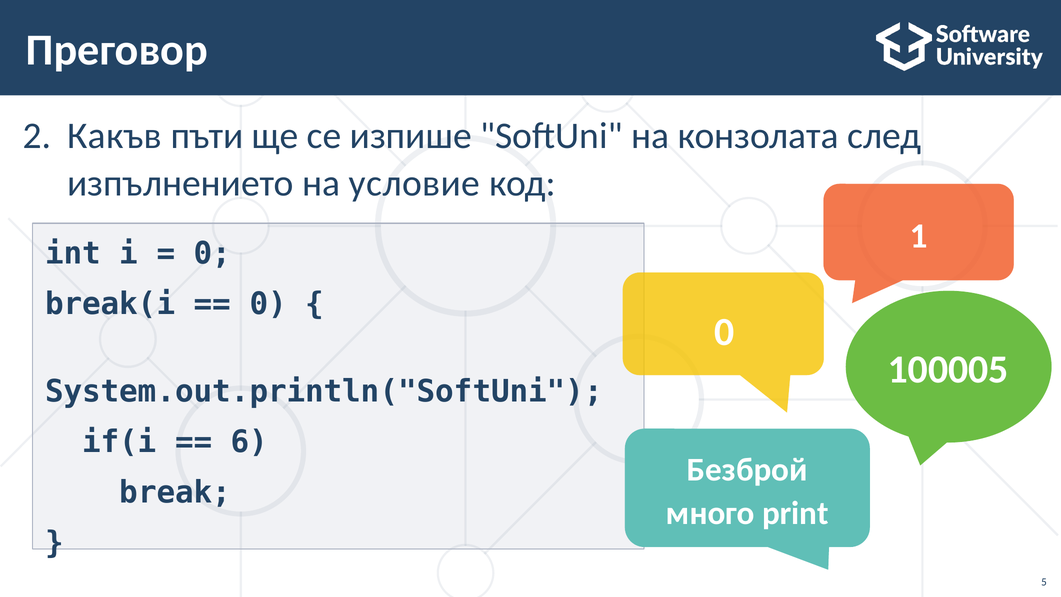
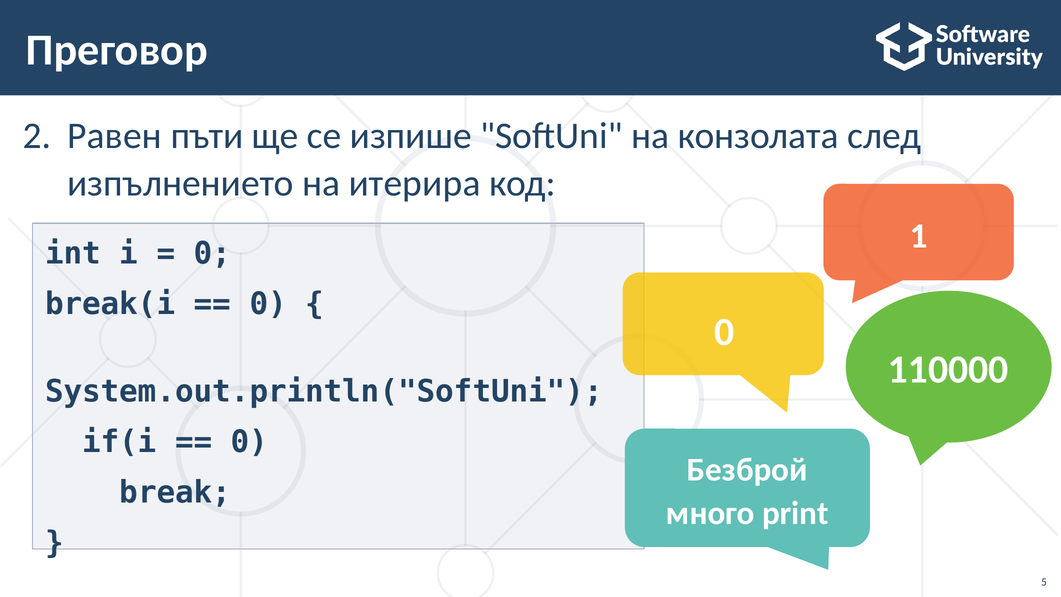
Какъв: Какъв -> Равен
условие: условие -> итерира
100005: 100005 -> 110000
6 at (249, 442): 6 -> 0
